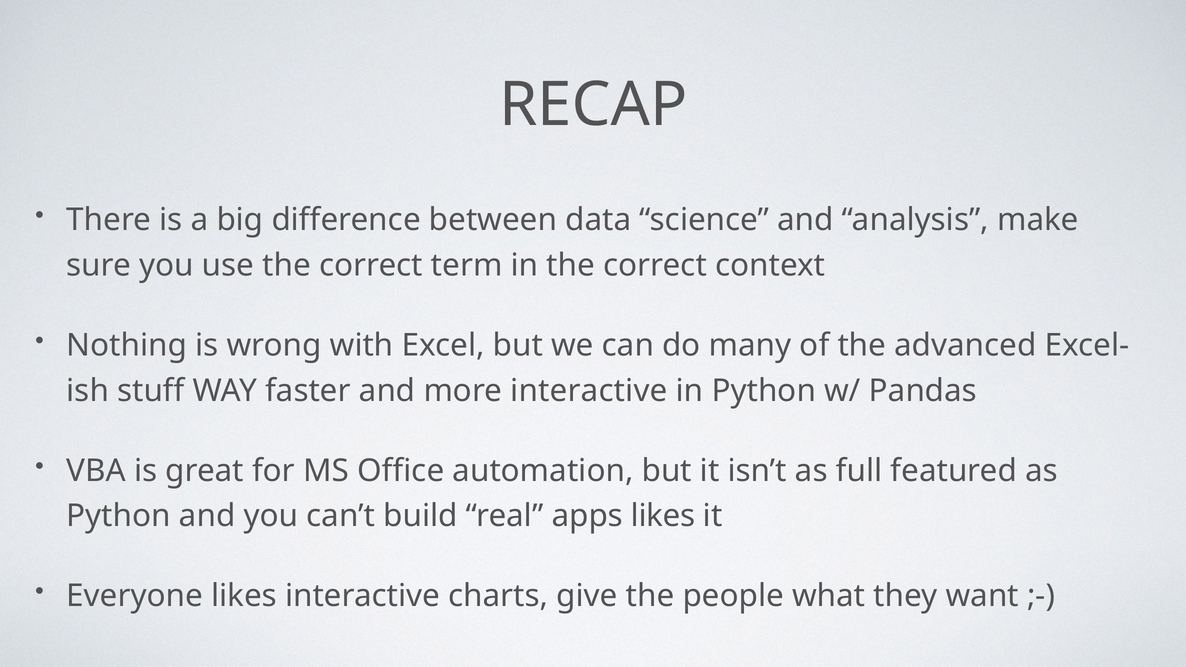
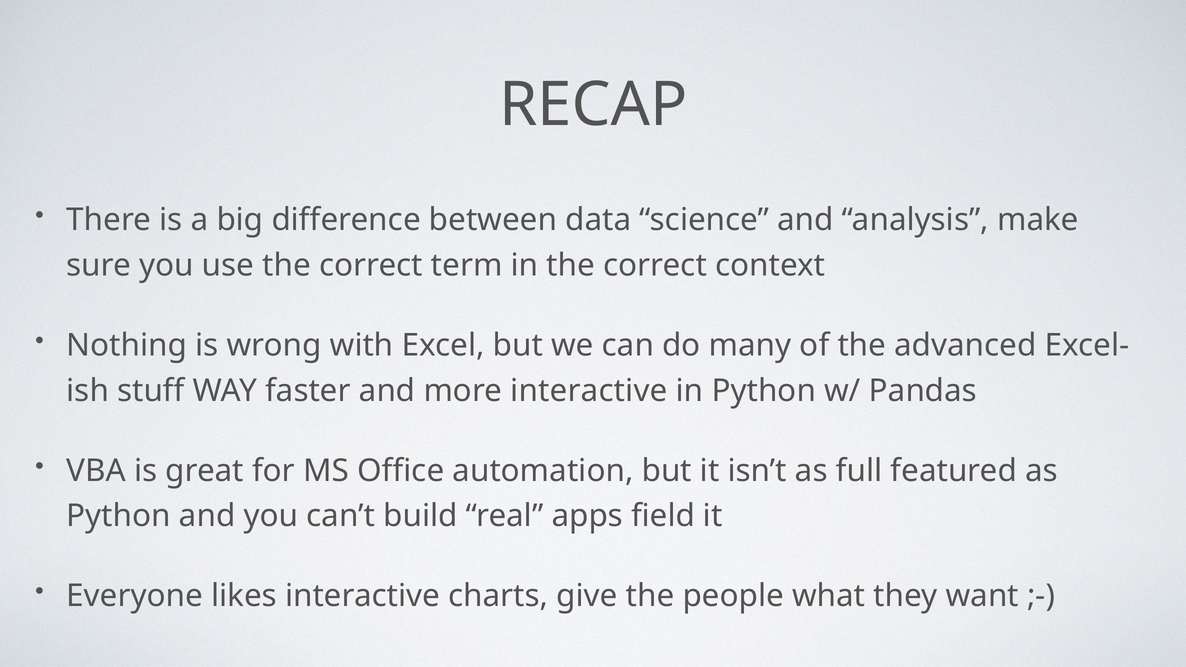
apps likes: likes -> field
